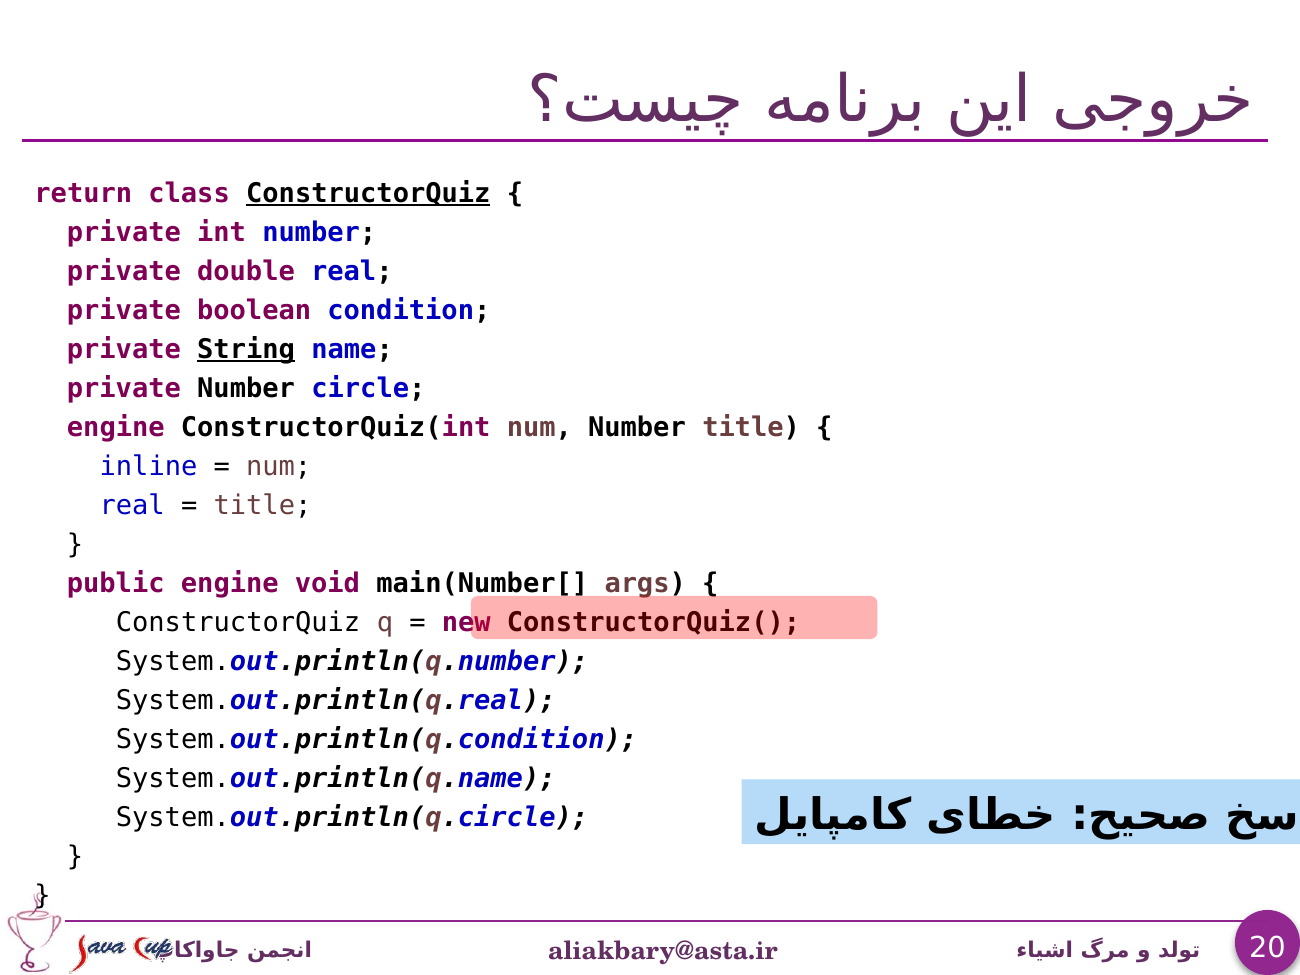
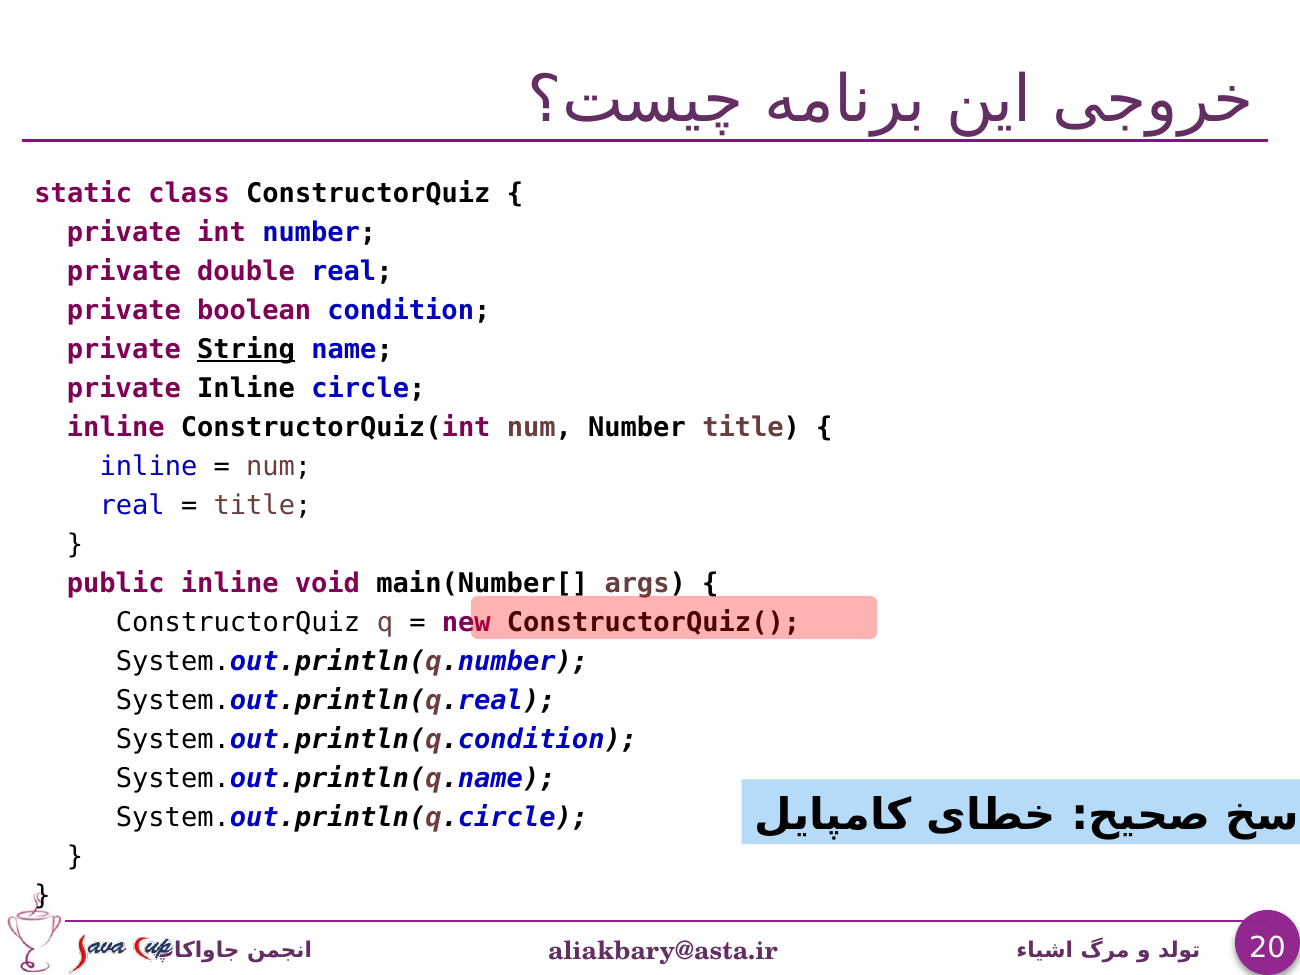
return: return -> static
ConstructorQuiz at (368, 194) underline: present -> none
private Number: Number -> Inline
engine at (116, 428): engine -> inline
public engine: engine -> inline
